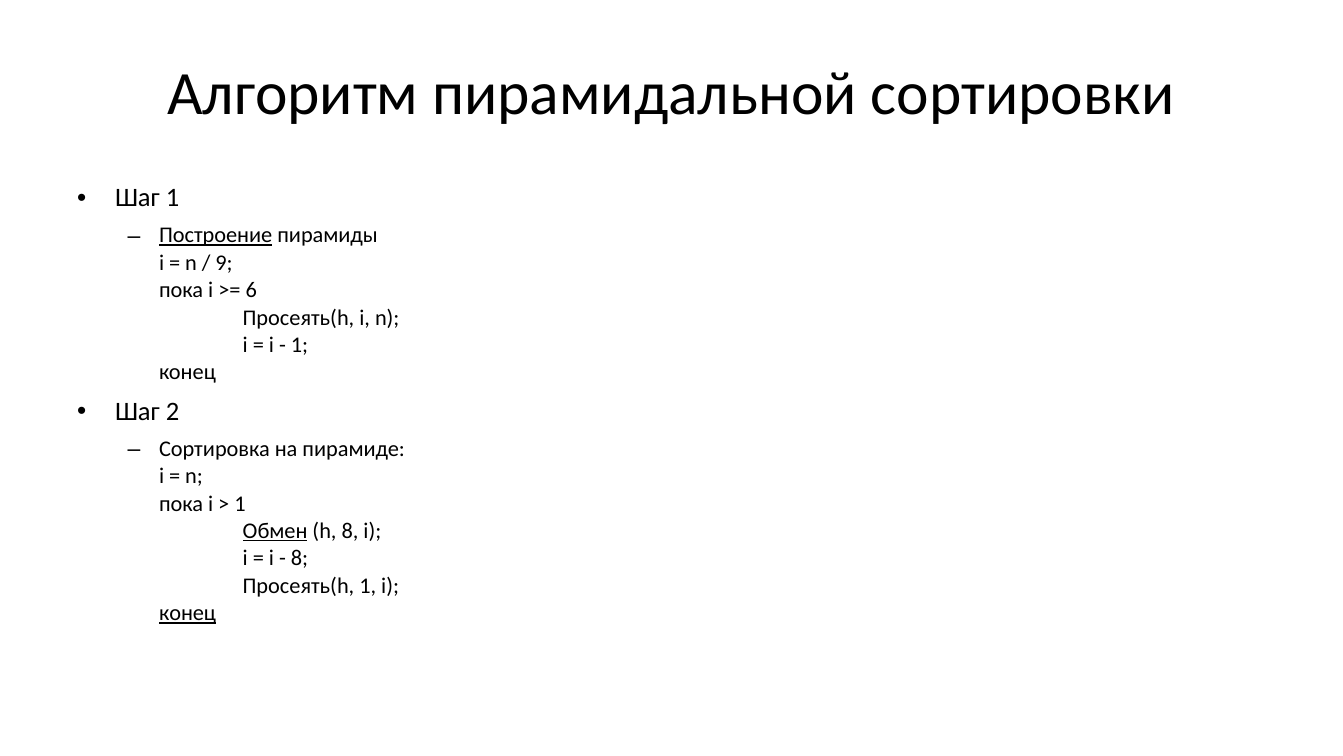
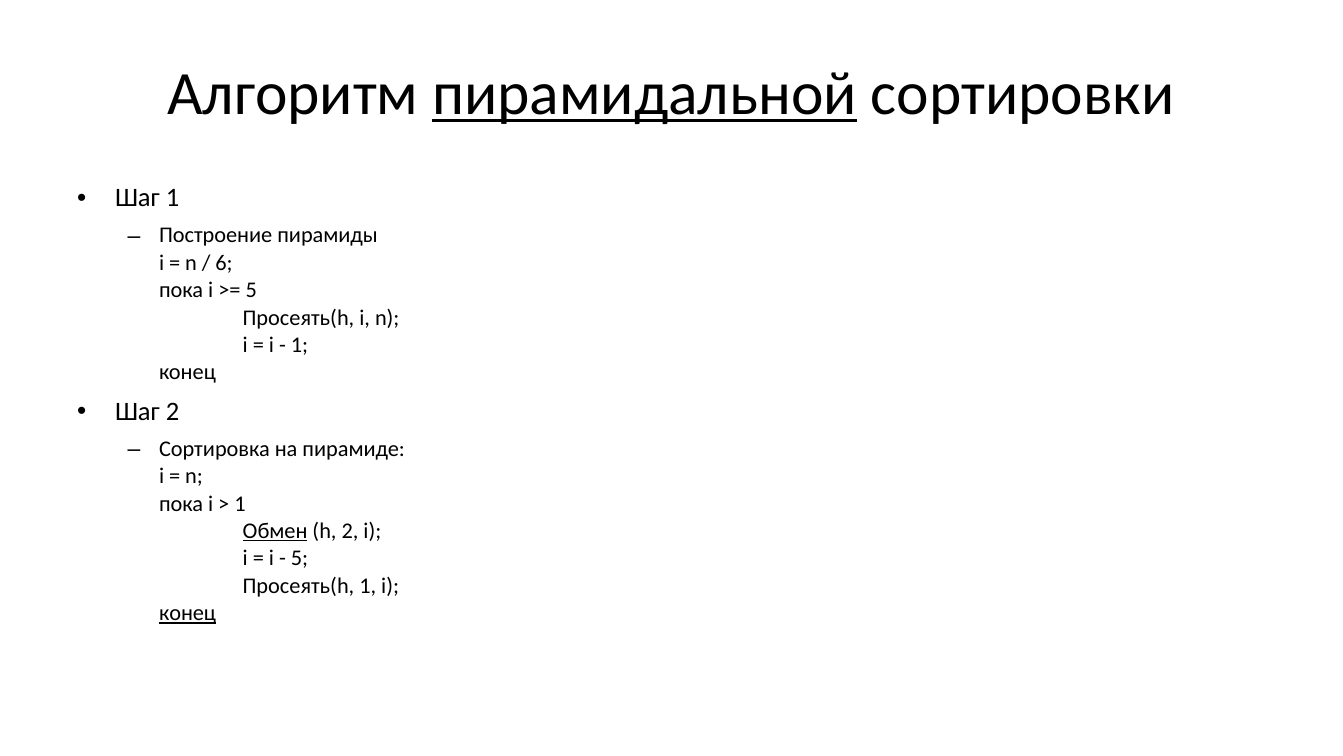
пирамидальной underline: none -> present
Построение underline: present -> none
9: 9 -> 6
6 at (251, 290): 6 -> 5
h 8: 8 -> 2
8 at (300, 558): 8 -> 5
